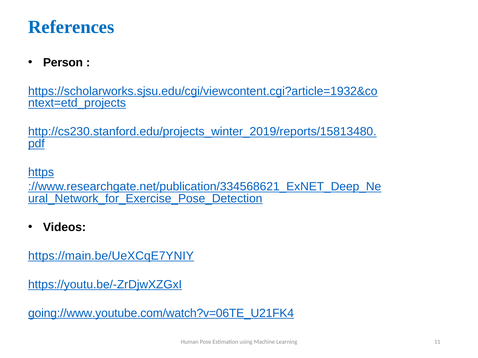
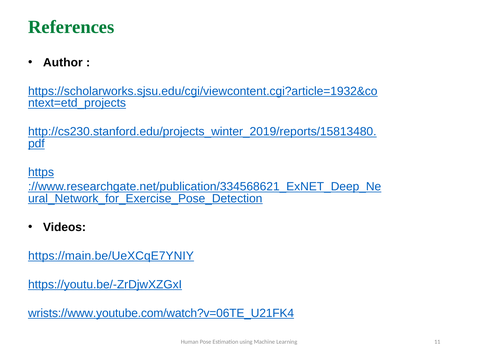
References colour: blue -> green
Person: Person -> Author
going://www.youtube.com/watch?v=06TE_U21FK4: going://www.youtube.com/watch?v=06TE_U21FK4 -> wrists://www.youtube.com/watch?v=06TE_U21FK4
